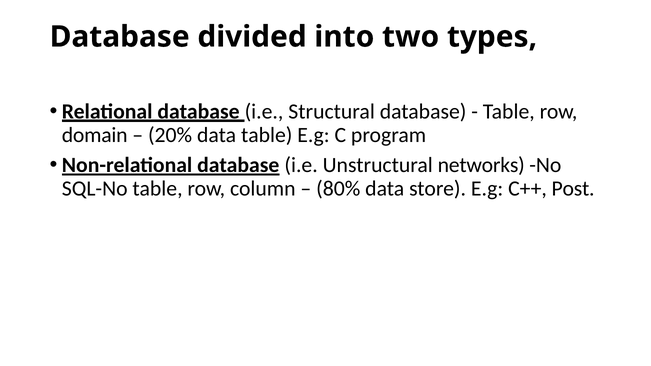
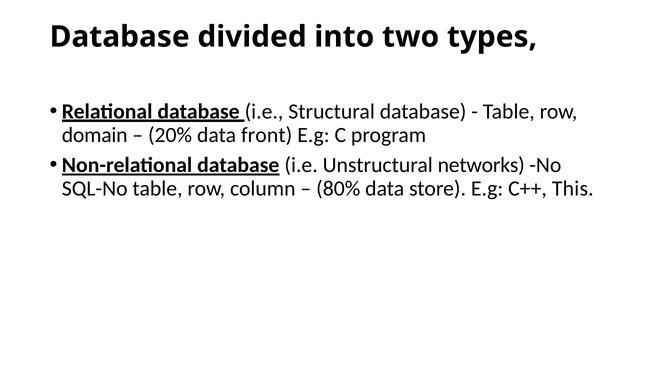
data table: table -> front
Post: Post -> This
